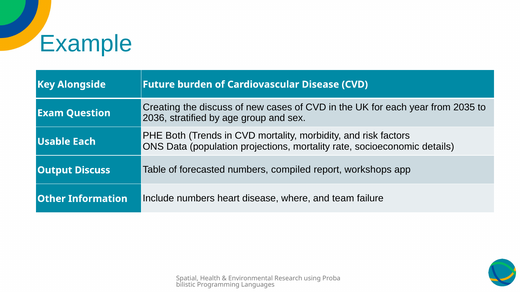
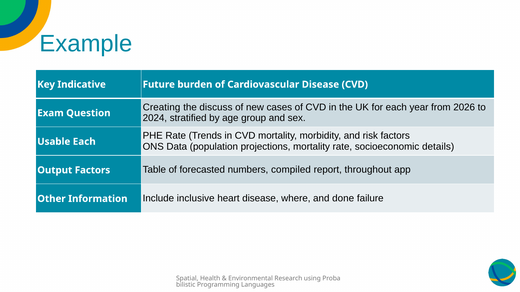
Alongside: Alongside -> Indicative
2035: 2035 -> 2026
2036: 2036 -> 2024
PHE Both: Both -> Rate
Output Discuss: Discuss -> Factors
workshops: workshops -> throughout
Include numbers: numbers -> inclusive
team: team -> done
